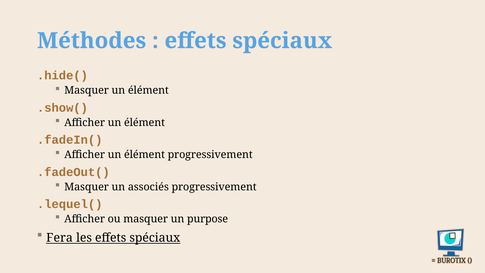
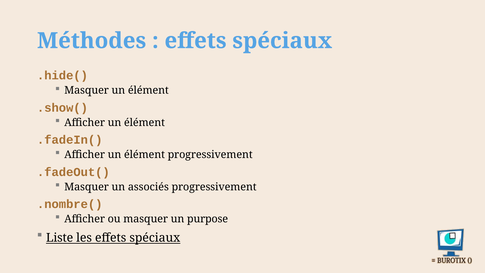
.lequel(: .lequel( -> .nombre(
Fera: Fera -> Liste
